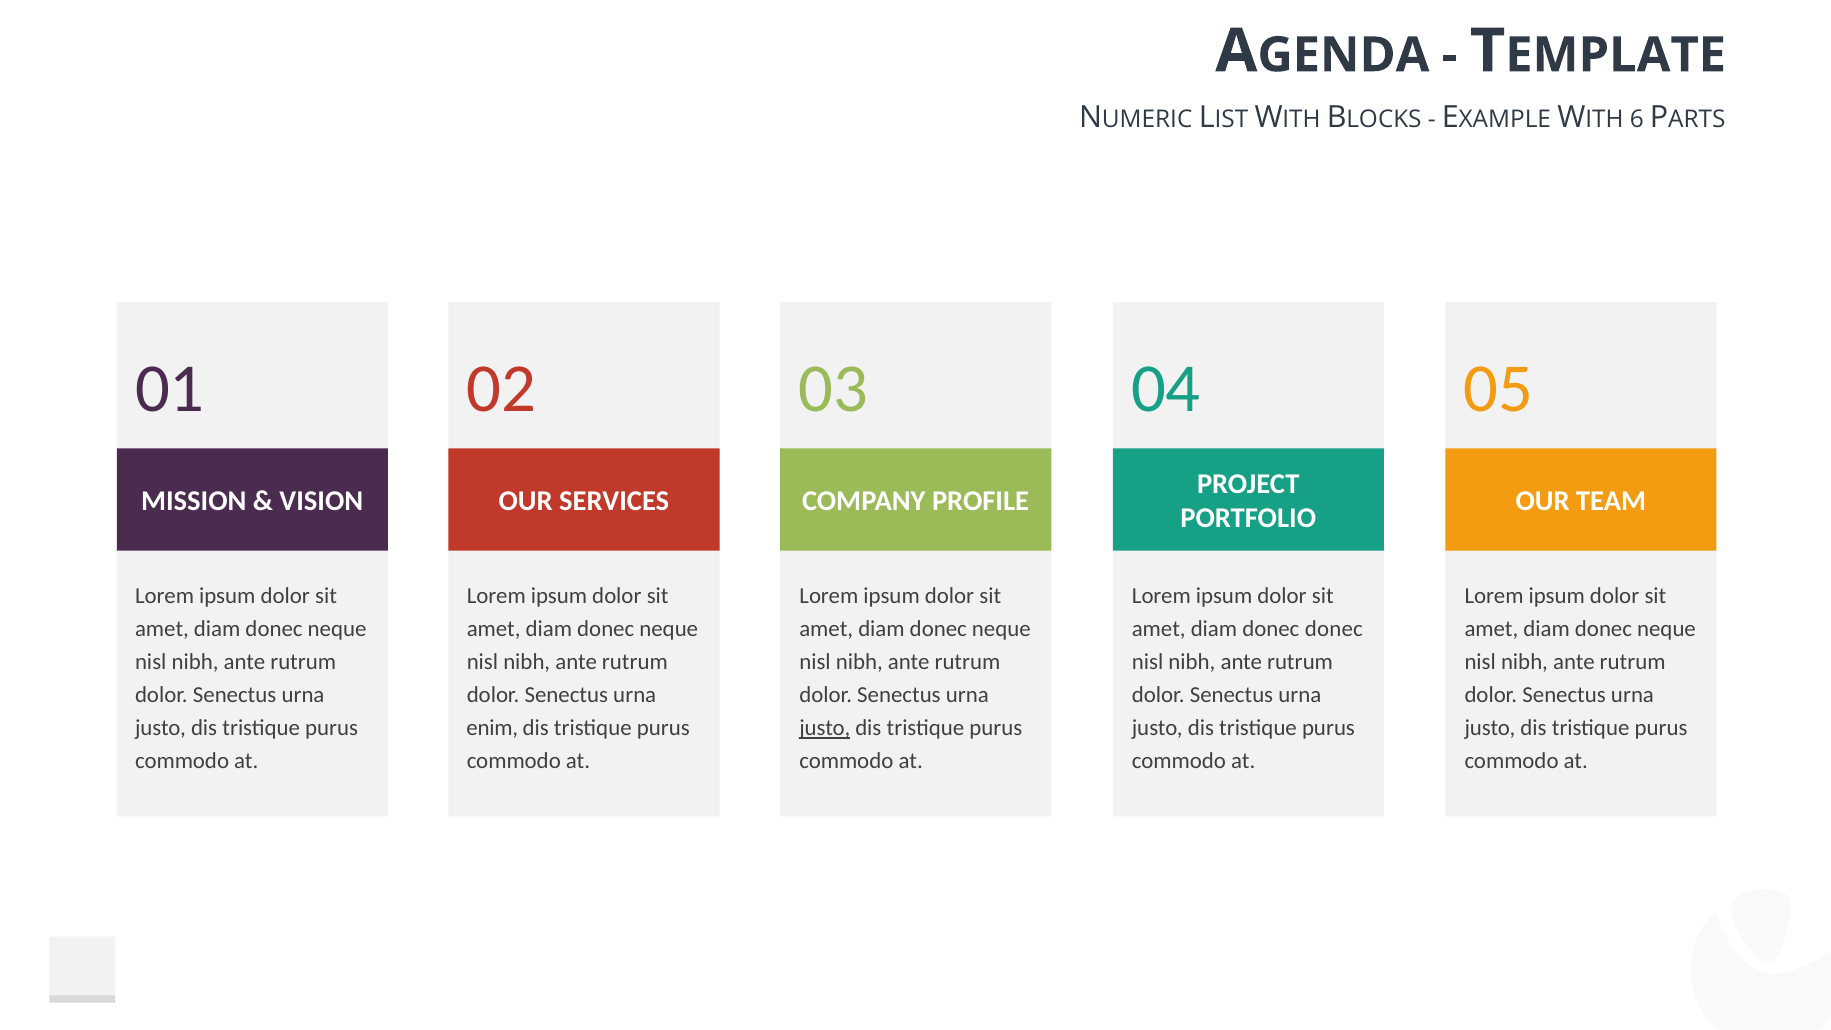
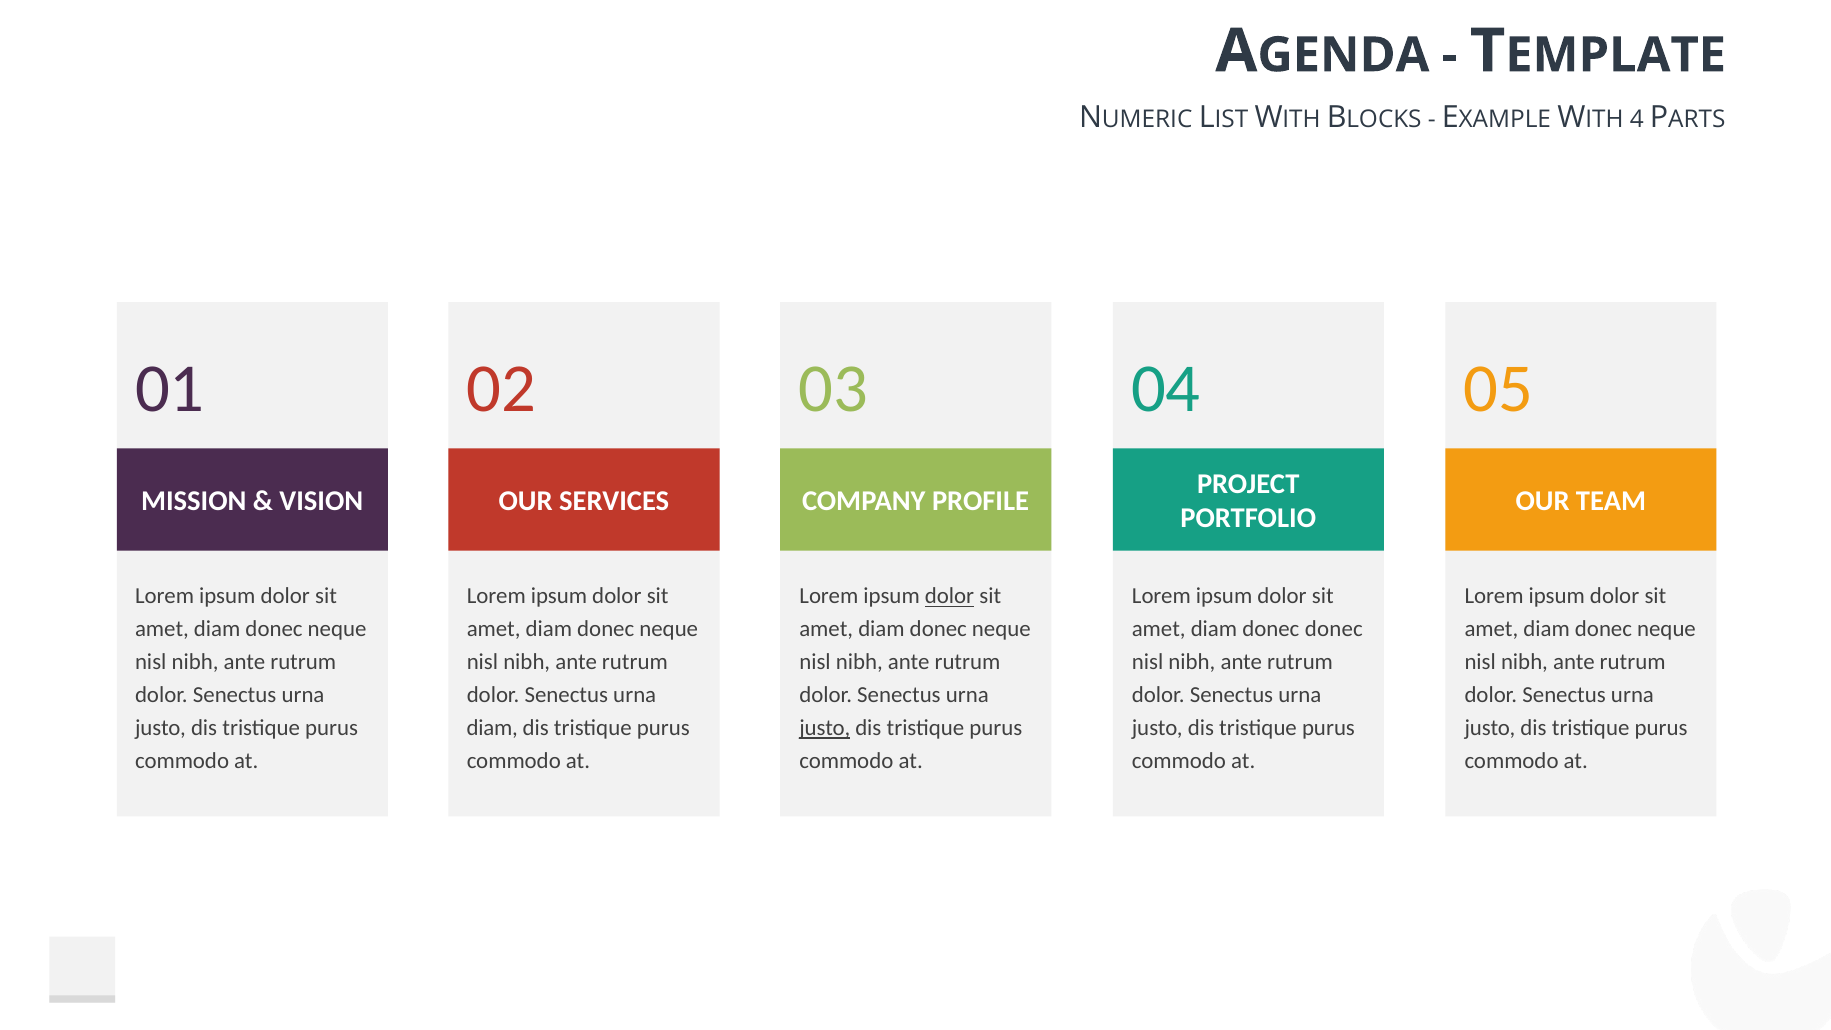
6: 6 -> 4
dolor at (949, 596) underline: none -> present
enim at (492, 728): enim -> diam
